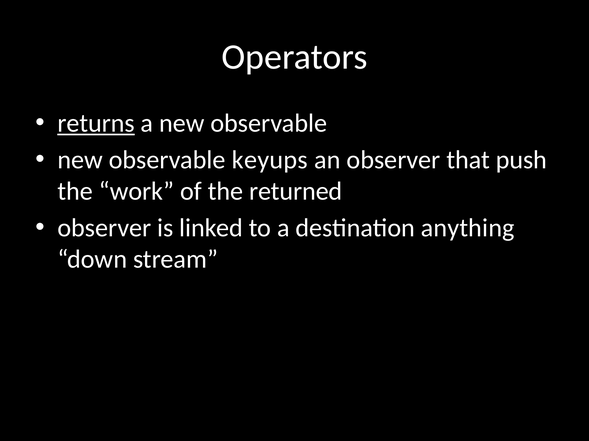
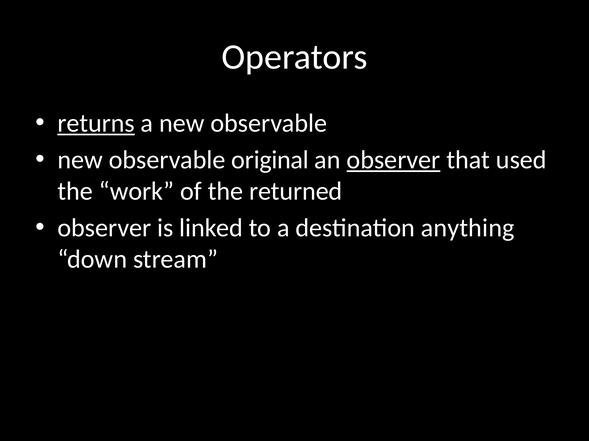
keyups: keyups -> original
observer at (393, 160) underline: none -> present
push: push -> used
